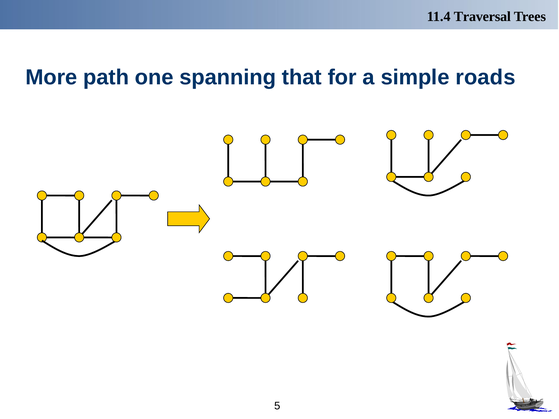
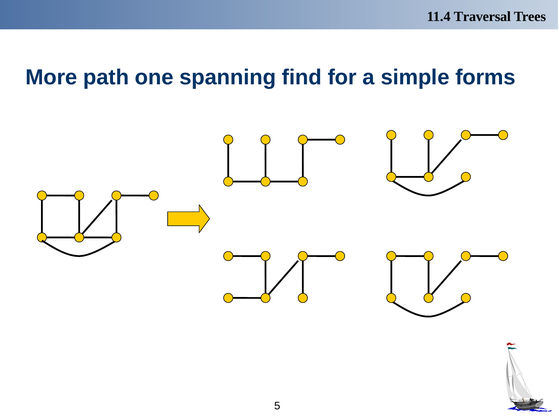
that: that -> find
roads: roads -> forms
